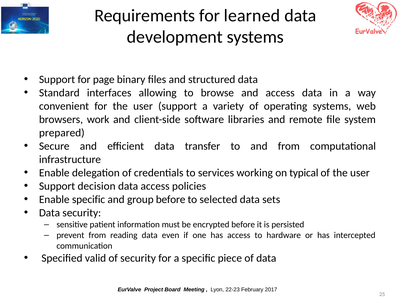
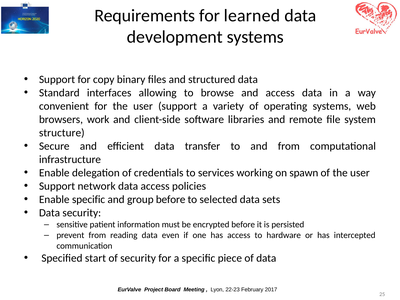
page: page -> copy
prepared: prepared -> structure
typical: typical -> spawn
decision: decision -> network
valid: valid -> start
